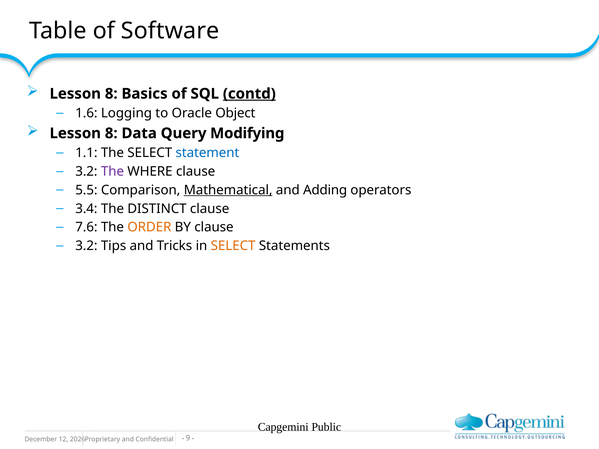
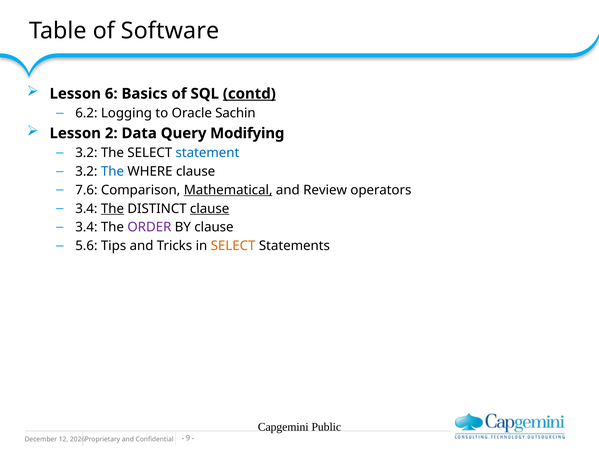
8 at (111, 94): 8 -> 6
1.6: 1.6 -> 6.2
Object: Object -> Sachin
8 at (111, 133): 8 -> 2
1.1 at (86, 153): 1.1 -> 3.2
The at (112, 171) colour: purple -> blue
5.5: 5.5 -> 7.6
Adding: Adding -> Review
The at (112, 209) underline: none -> present
clause at (210, 209) underline: none -> present
7.6 at (86, 227): 7.6 -> 3.4
ORDER colour: orange -> purple
3.2 at (86, 246): 3.2 -> 5.6
